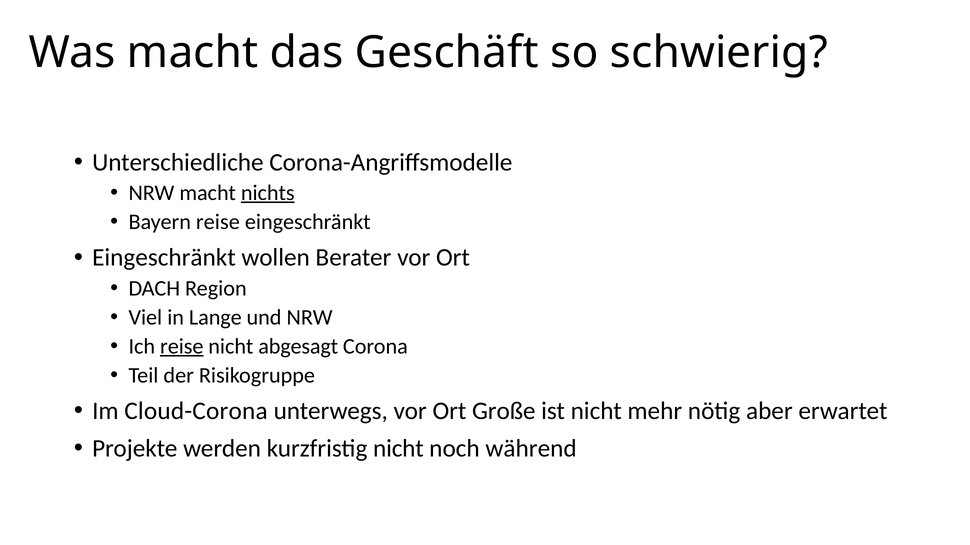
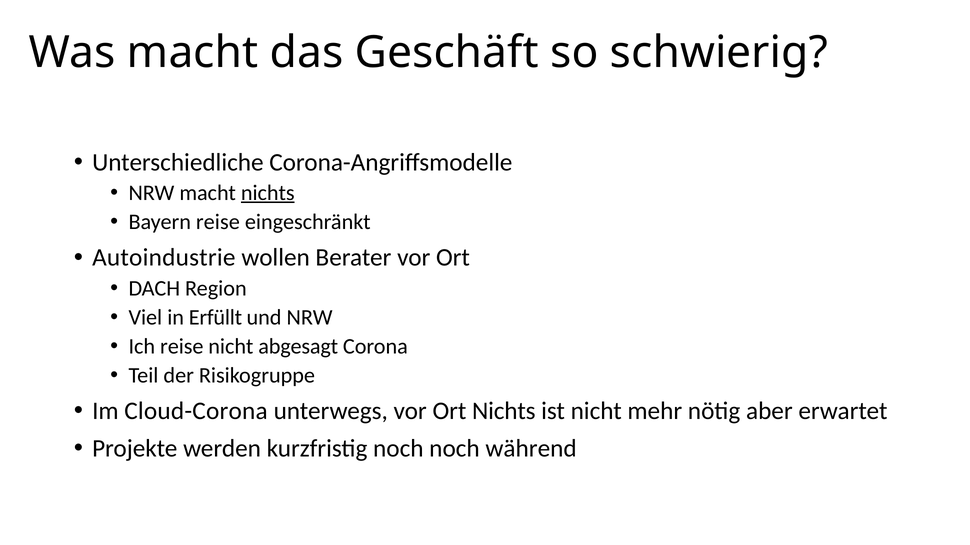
Eingeschränkt at (164, 258): Eingeschränkt -> Autoindustrie
Lange: Lange -> Erfüllt
reise at (182, 347) underline: present -> none
Ort Große: Große -> Nichts
kurzfristig nicht: nicht -> noch
